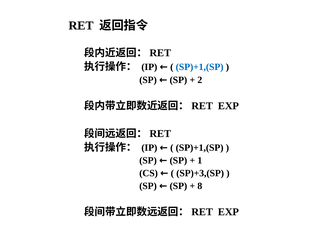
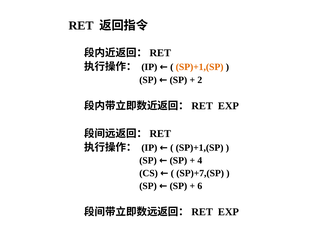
SP)+1,(SP at (200, 67) colour: blue -> orange
1: 1 -> 4
SP)+3,(SP: SP)+3,(SP -> SP)+7,(SP
8: 8 -> 6
